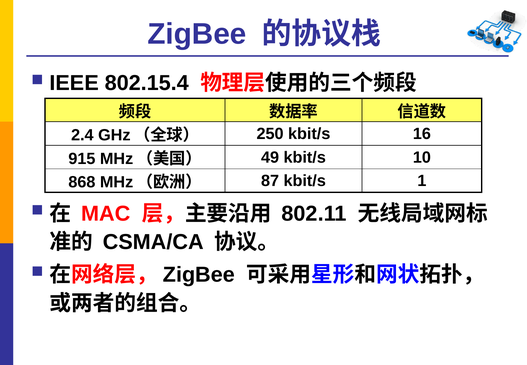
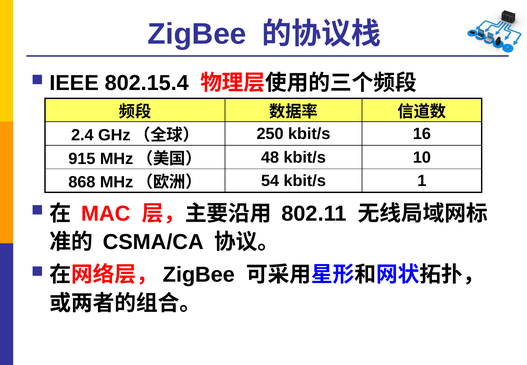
49: 49 -> 48
87: 87 -> 54
